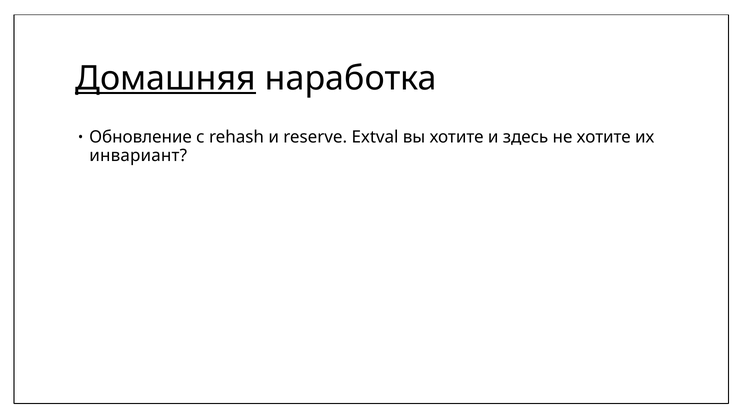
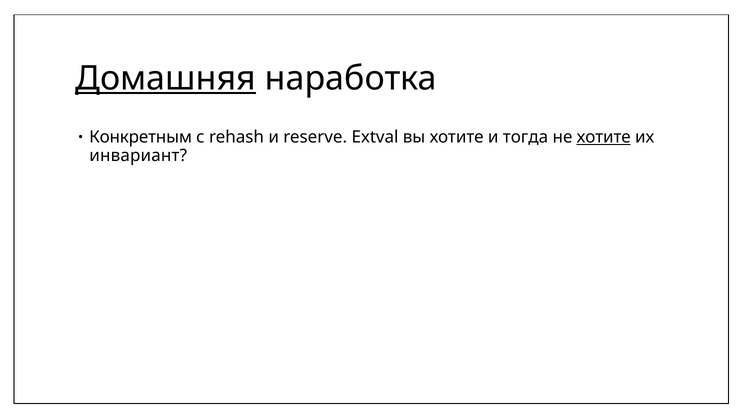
Обновление: Обновление -> Конкретным
здесь: здесь -> тогда
хотите at (604, 137) underline: none -> present
